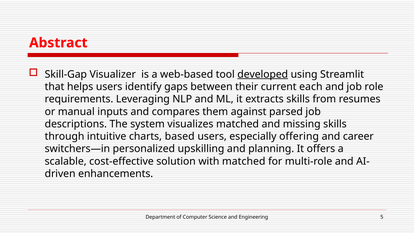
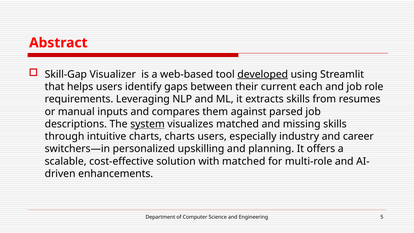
system underline: none -> present
charts based: based -> charts
offering: offering -> industry
